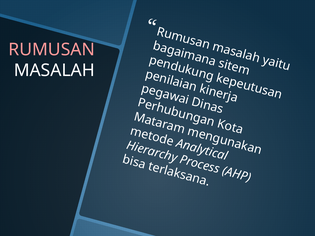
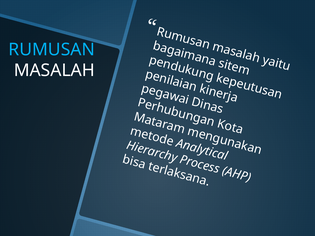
RUMUSAN colour: pink -> light blue
